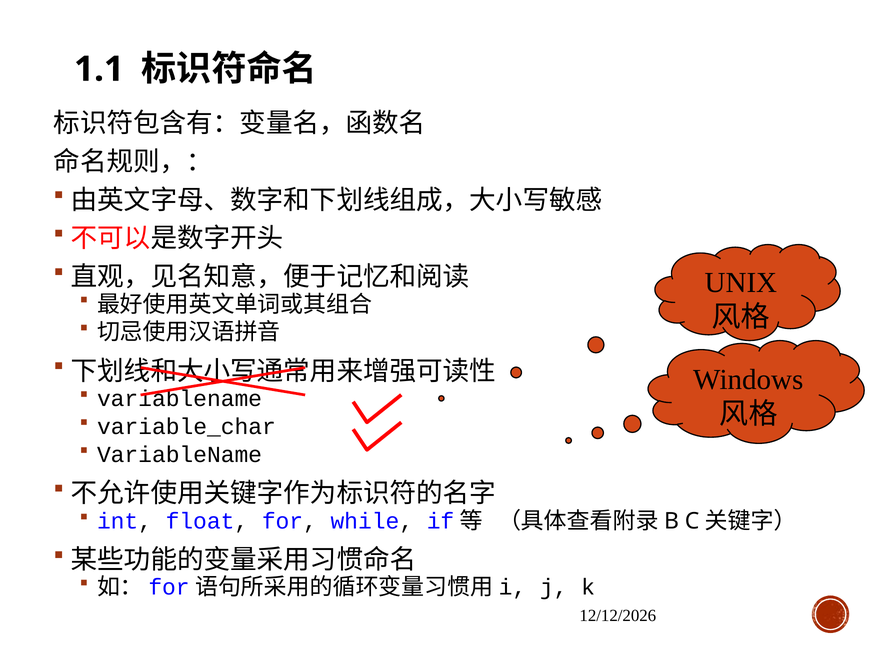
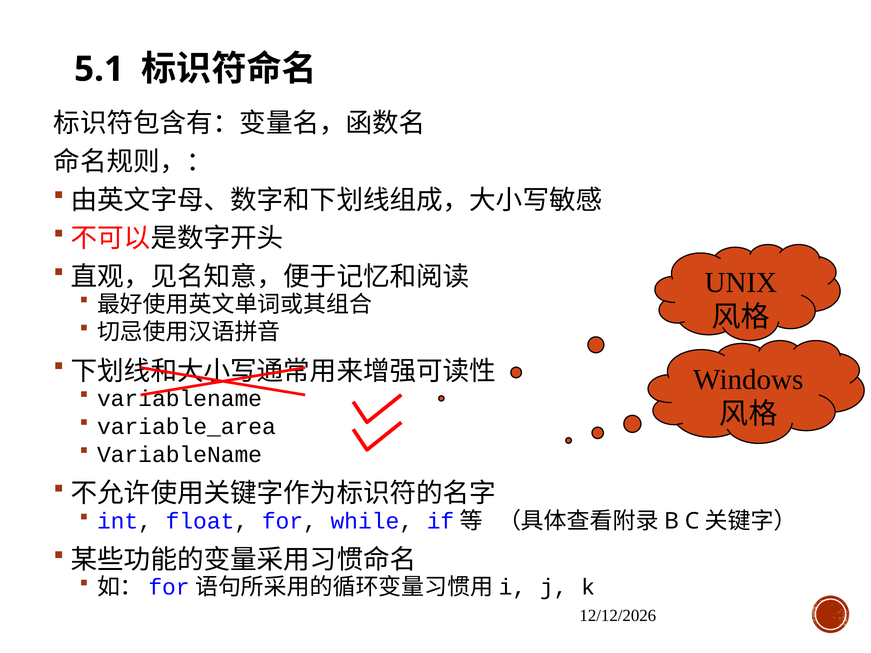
1.1: 1.1 -> 5.1
variable_char: variable_char -> variable_area
